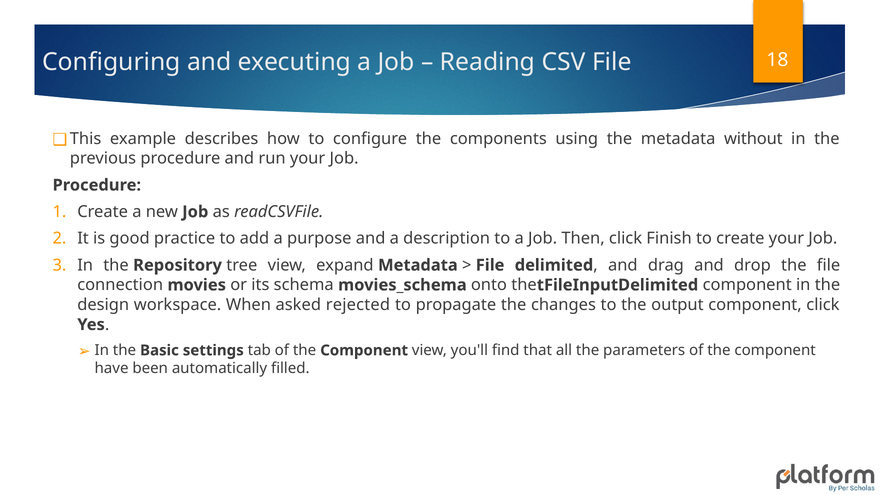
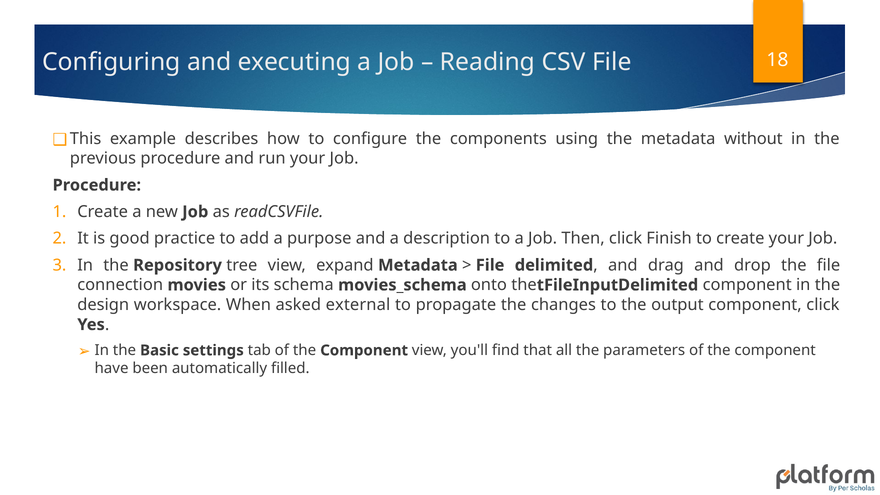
rejected: rejected -> external
